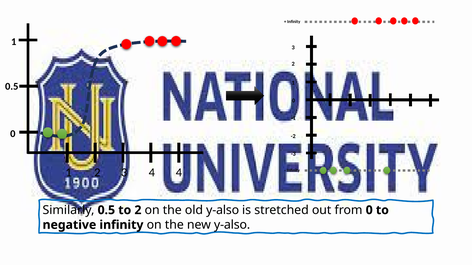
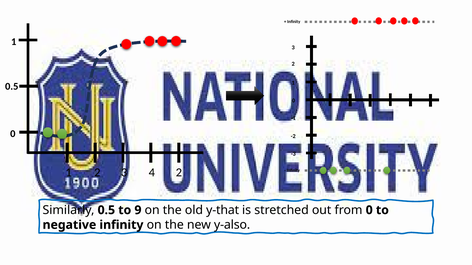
4 4: 4 -> 2
to 2: 2 -> 9
old y-also: y-also -> y-that
